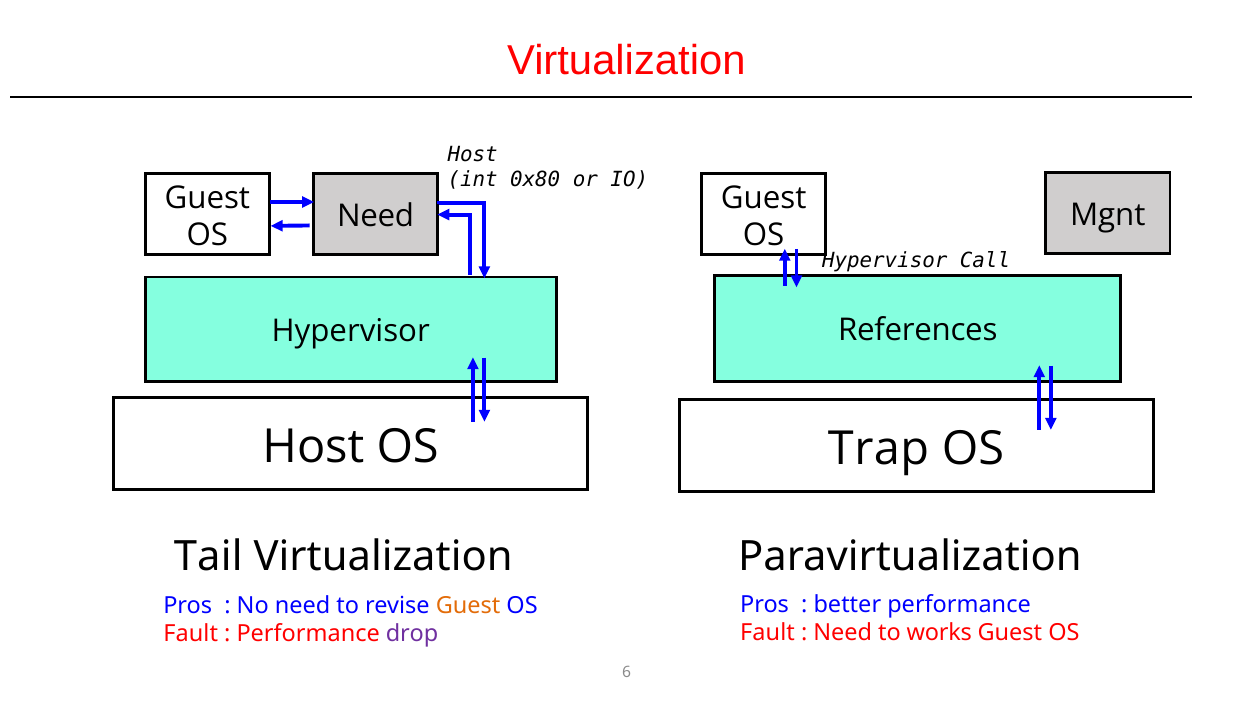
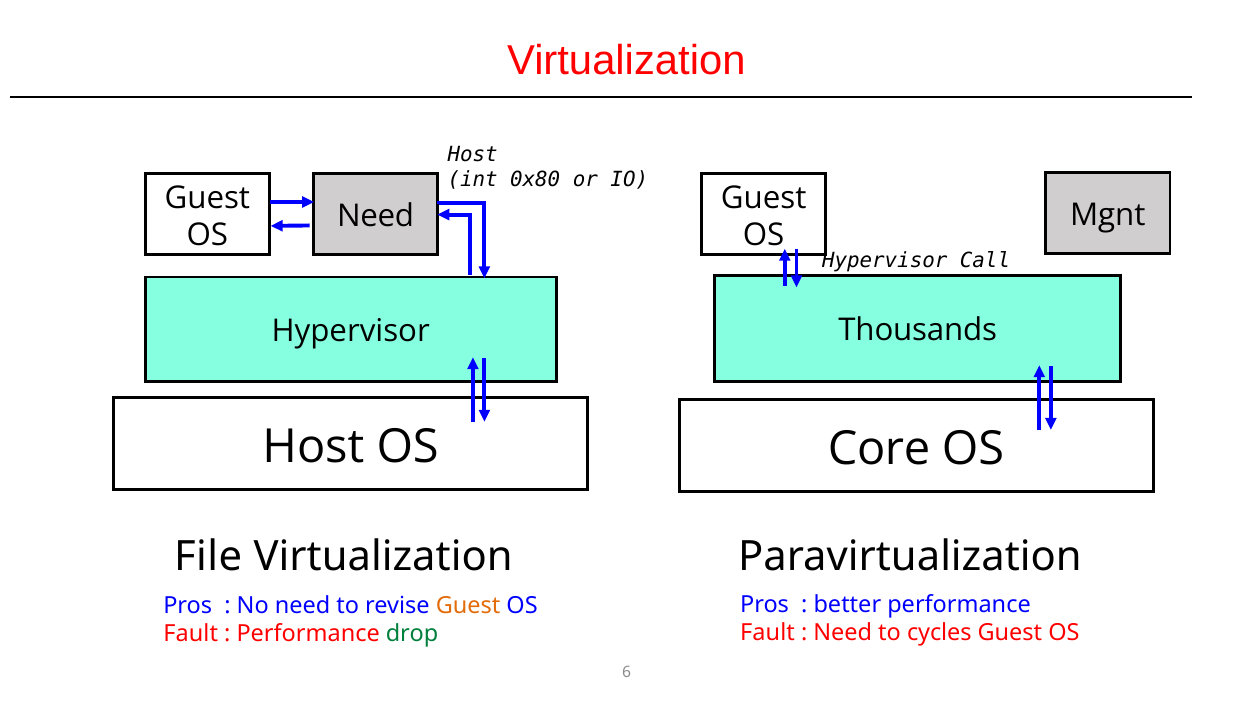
References: References -> Thousands
Trap: Trap -> Core
Tail: Tail -> File
works: works -> cycles
drop colour: purple -> green
